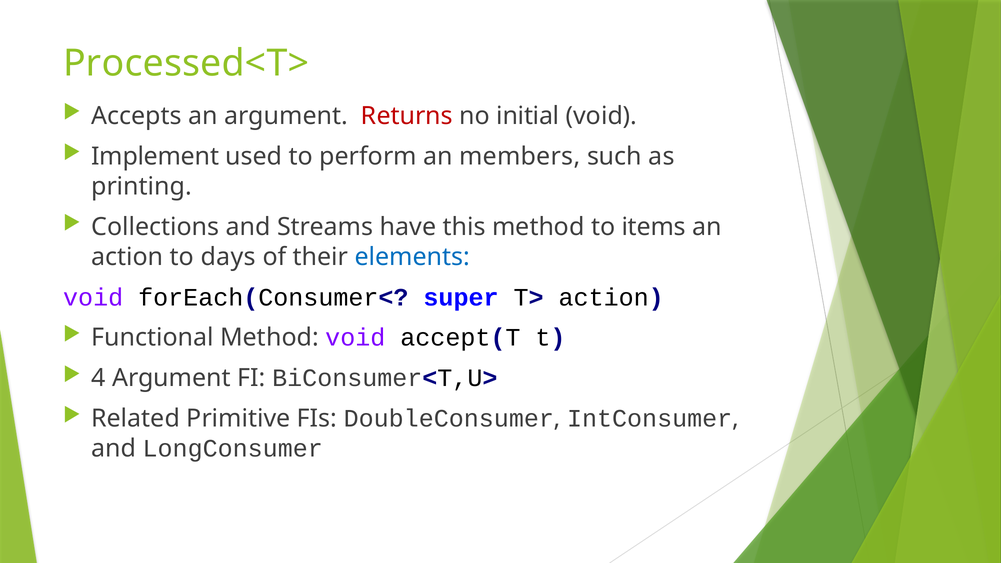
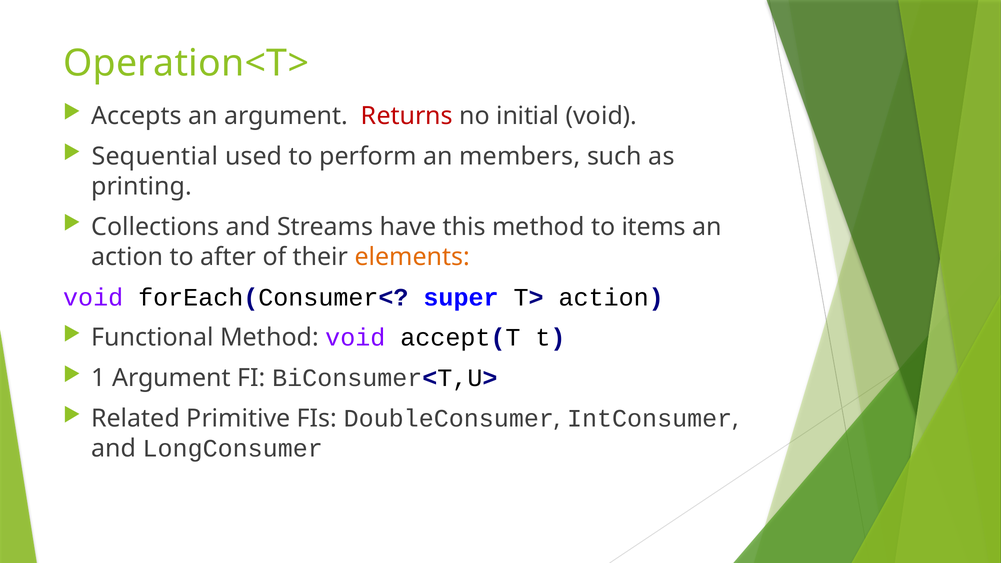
Processed<T>: Processed<T> -> Operation<T>
Implement: Implement -> Sequential
days: days -> after
elements colour: blue -> orange
4: 4 -> 1
